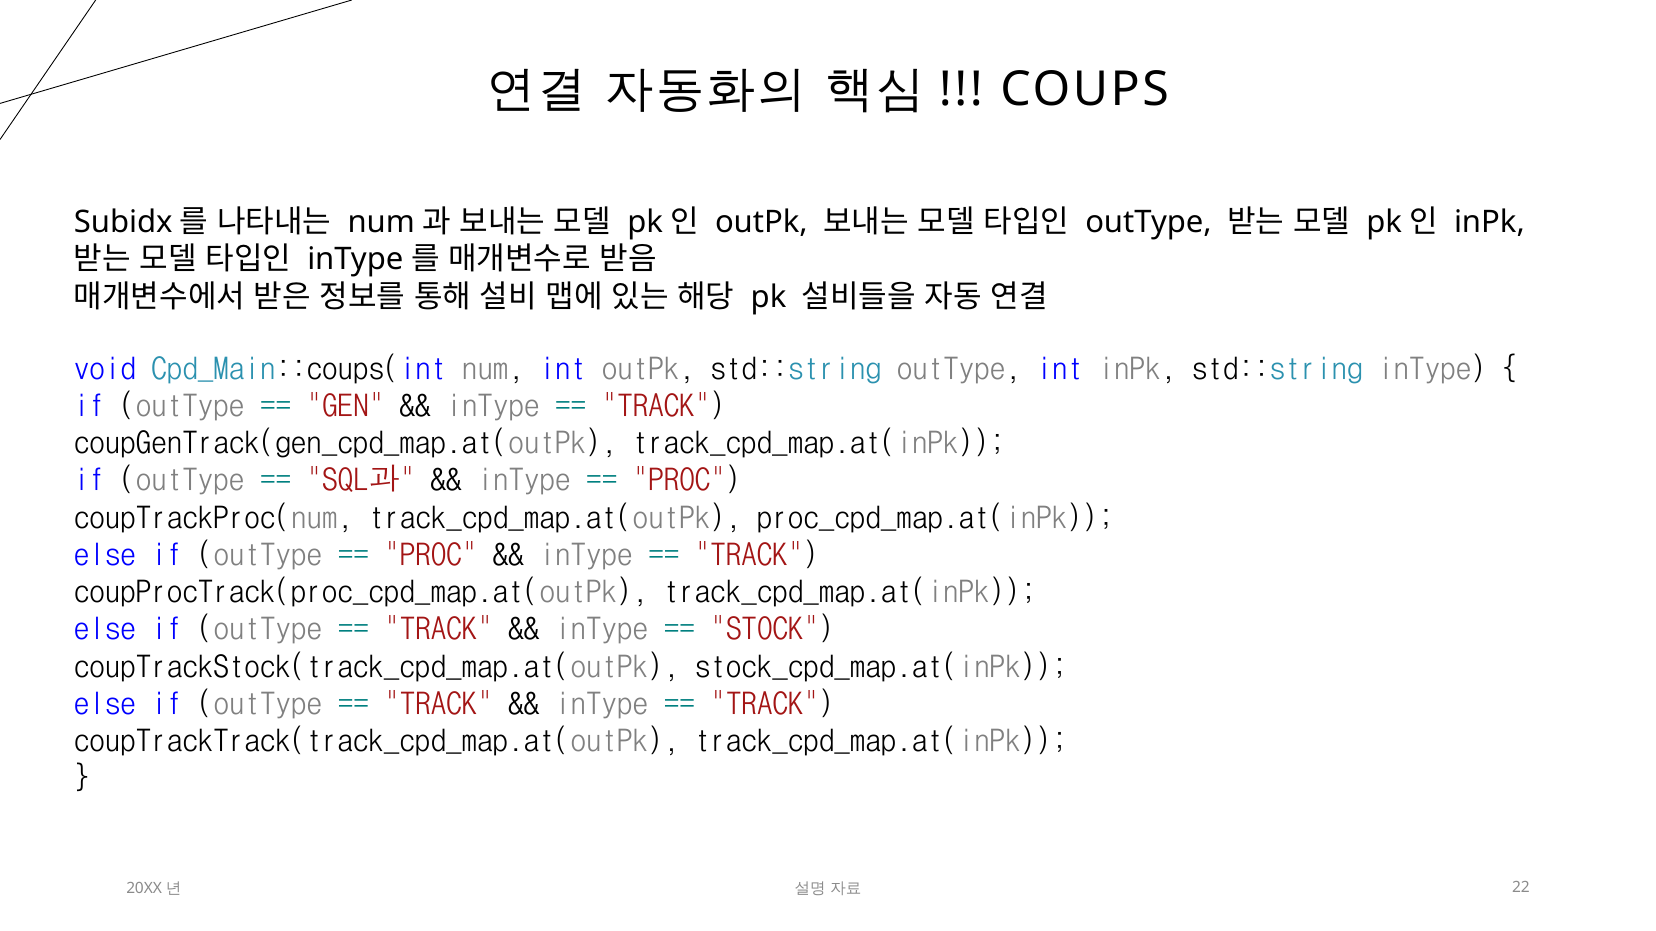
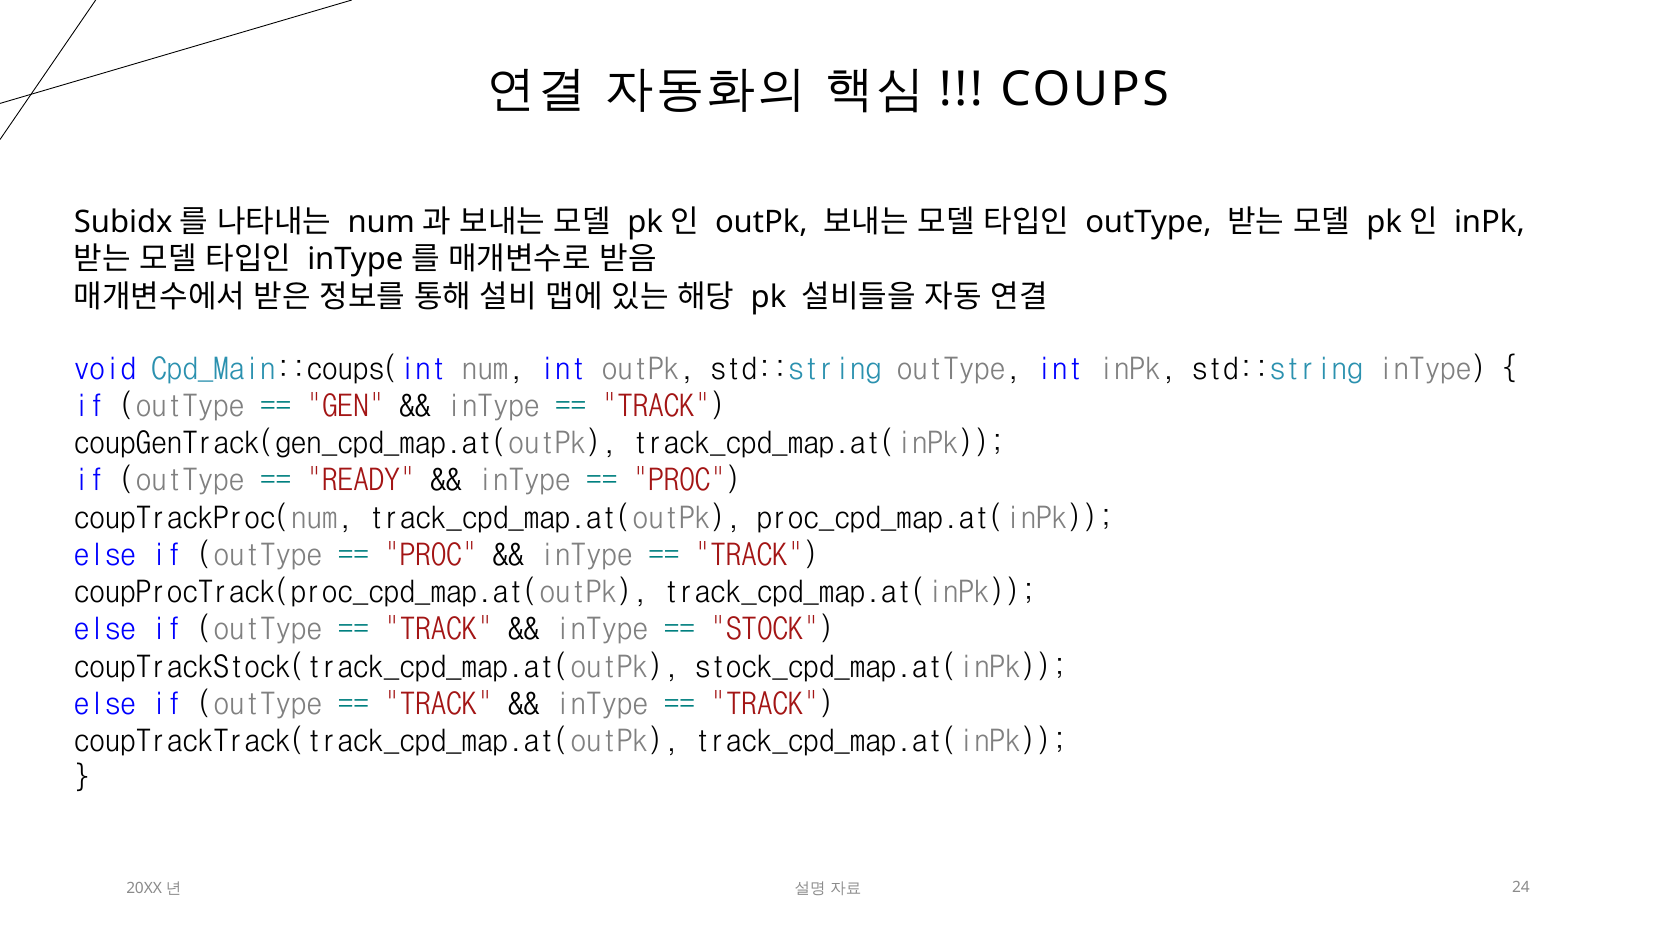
SQL과: SQL과 -> READY
22: 22 -> 24
